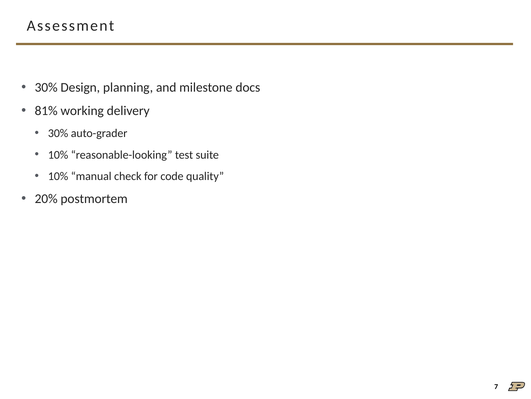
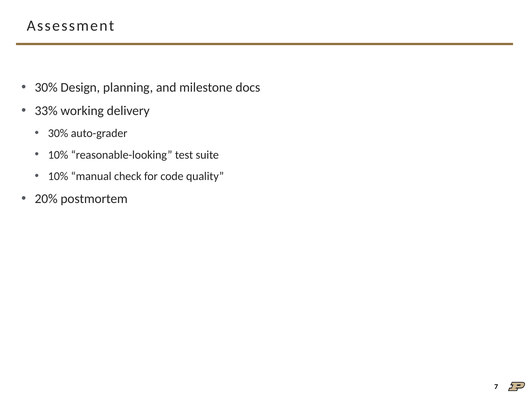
81%: 81% -> 33%
